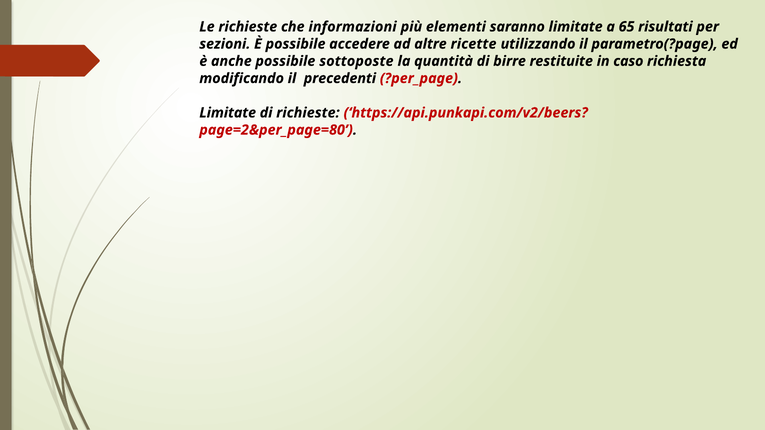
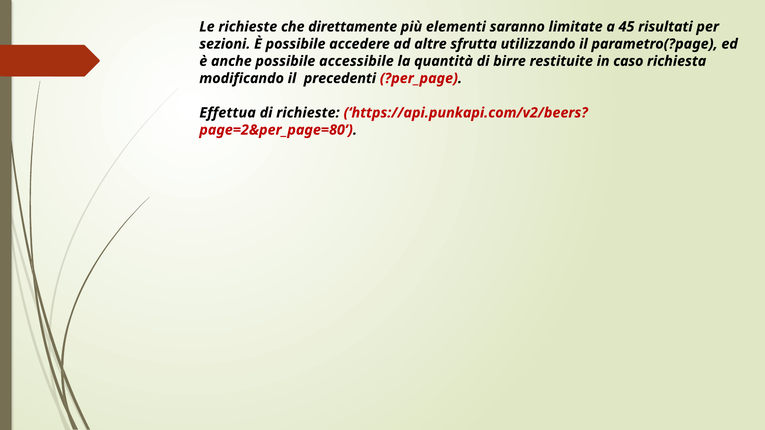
informazioni: informazioni -> direttamente
65: 65 -> 45
ricette: ricette -> sfrutta
sottoposte: sottoposte -> accessibile
Limitate at (228, 113): Limitate -> Effettua
